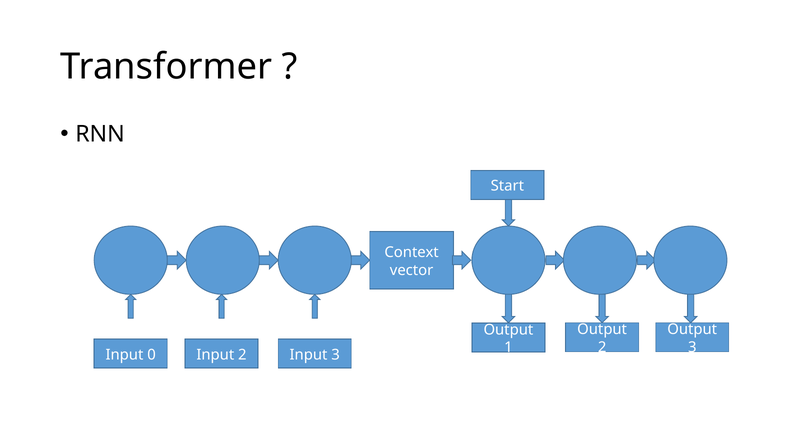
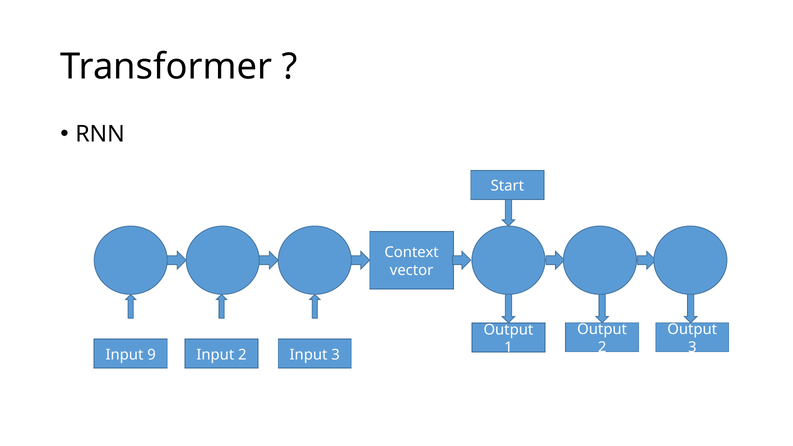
0: 0 -> 9
